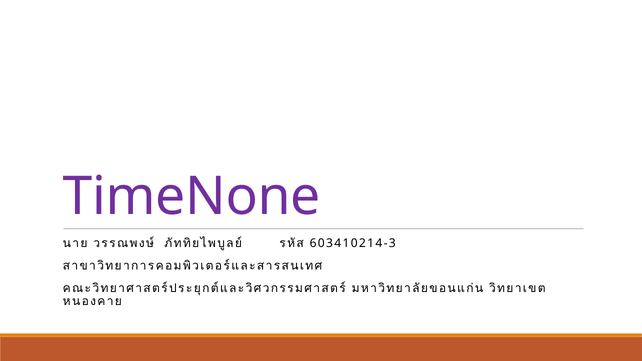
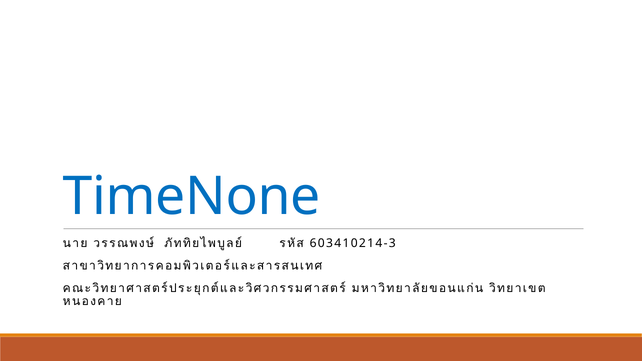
TimeNone colour: purple -> blue
